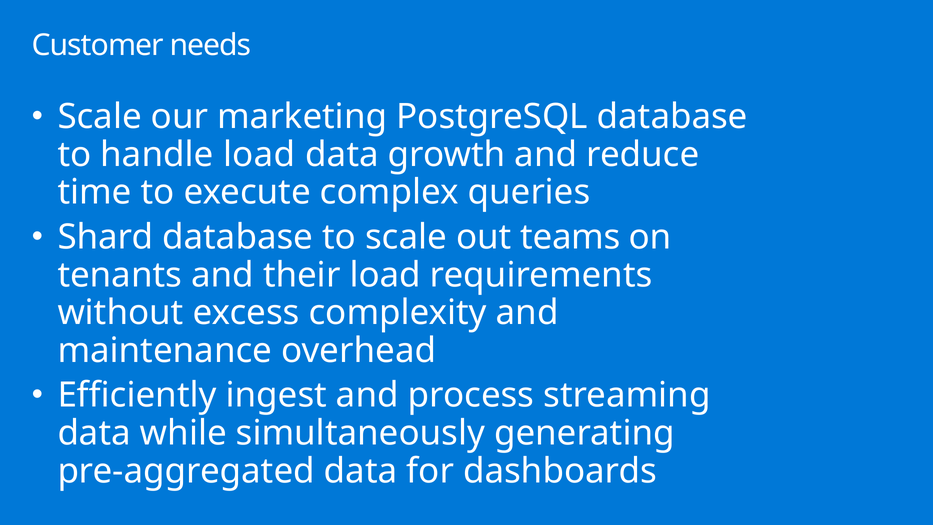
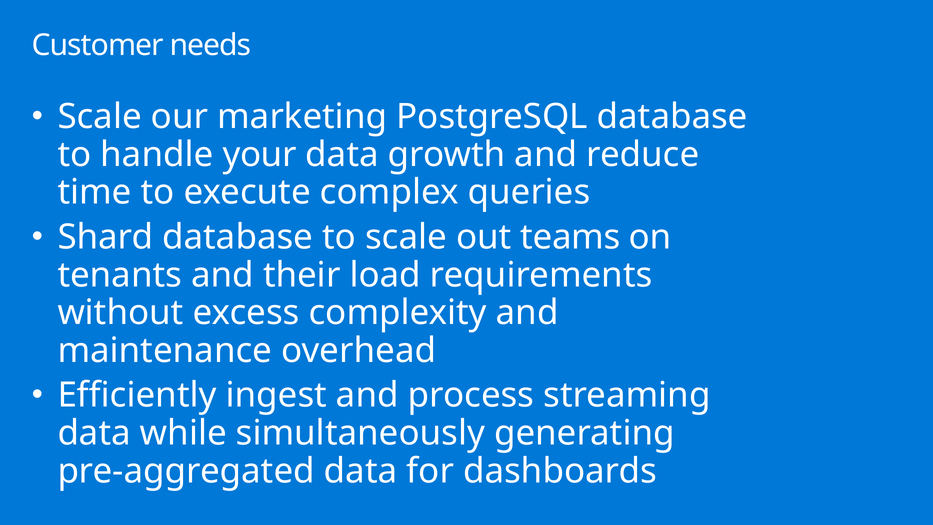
handle load: load -> your
